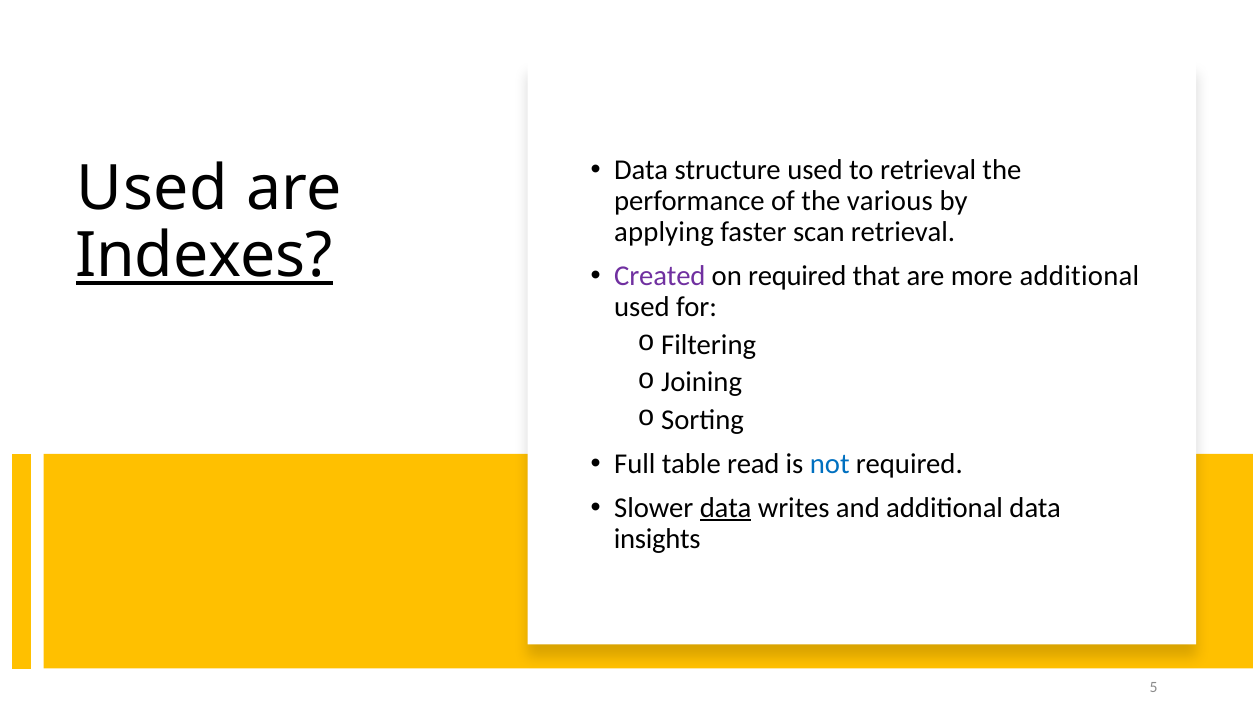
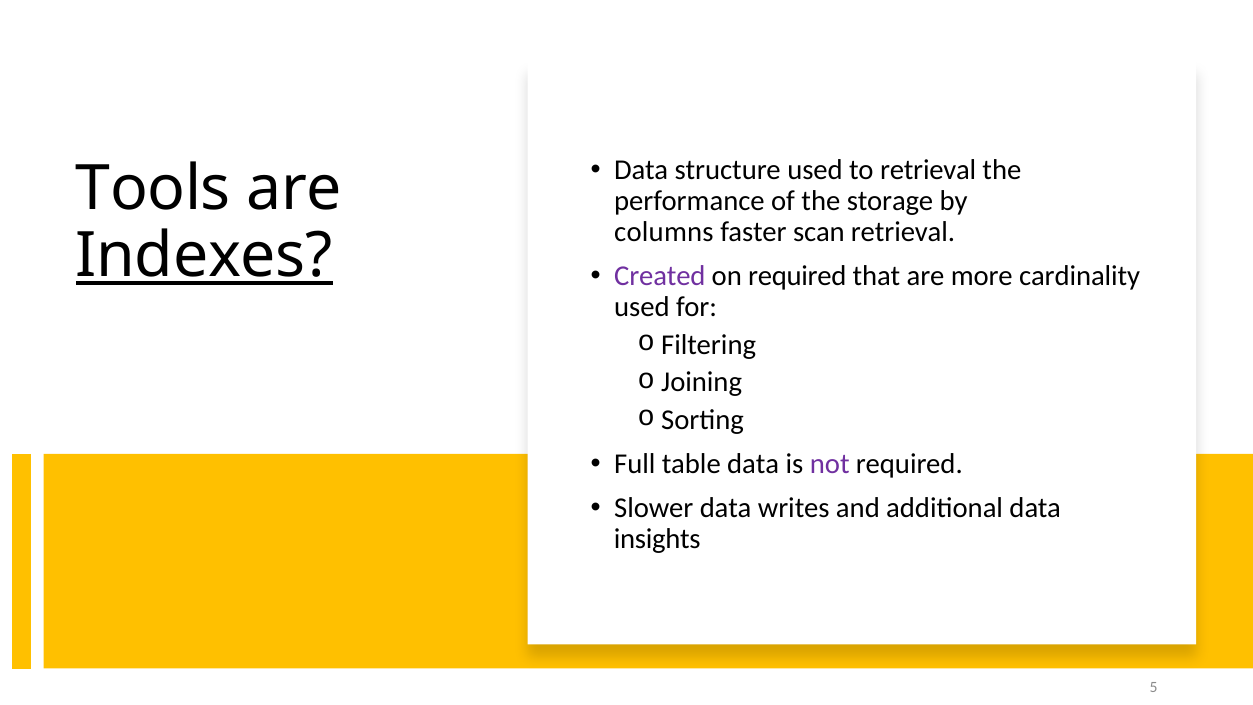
Used at (153, 189): Used -> Tools
various: various -> storage
applying: applying -> columns
more additional: additional -> cardinality
table read: read -> data
not colour: blue -> purple
data at (726, 508) underline: present -> none
